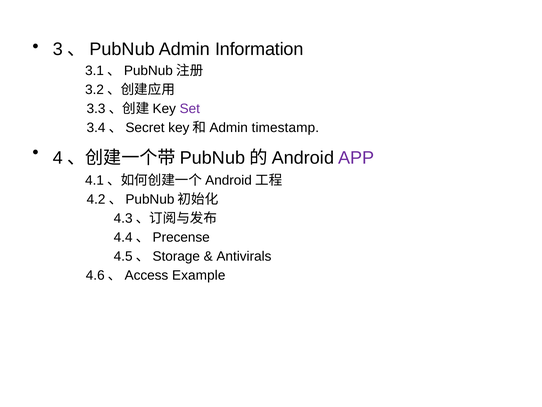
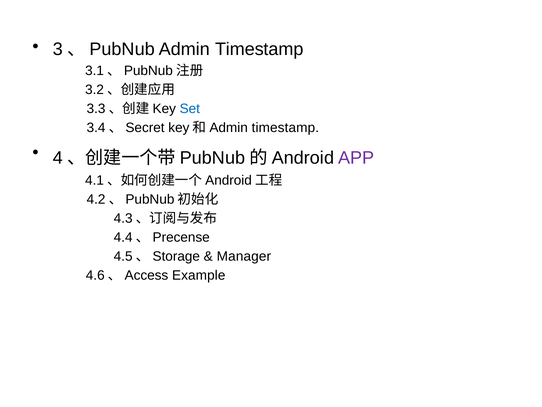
Admin Information: Information -> Timestamp
Set colour: purple -> blue
Antivirals: Antivirals -> Manager
